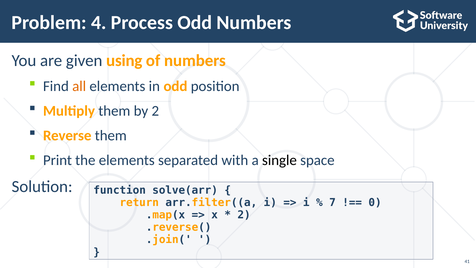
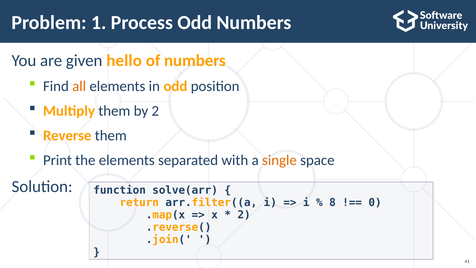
4: 4 -> 1
using: using -> hello
single colour: black -> orange
7: 7 -> 8
